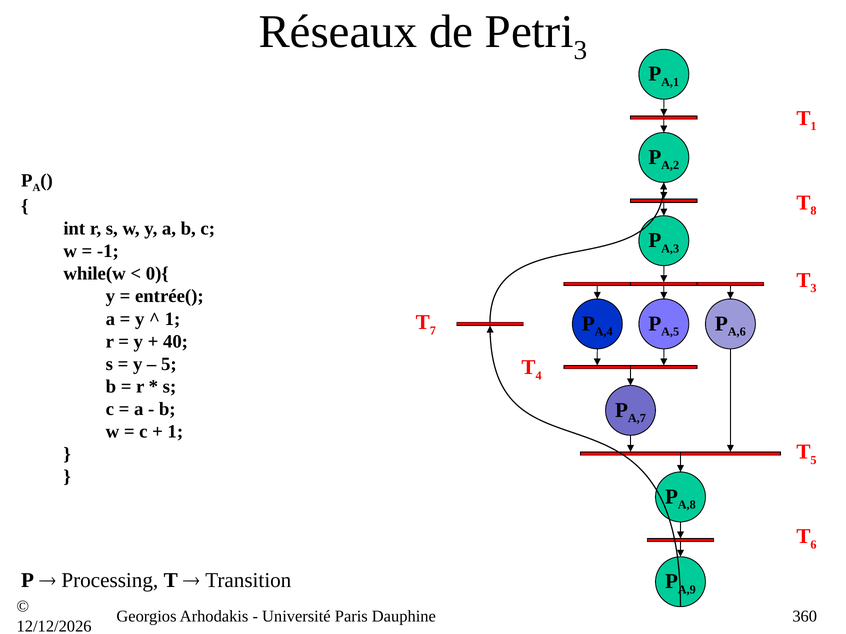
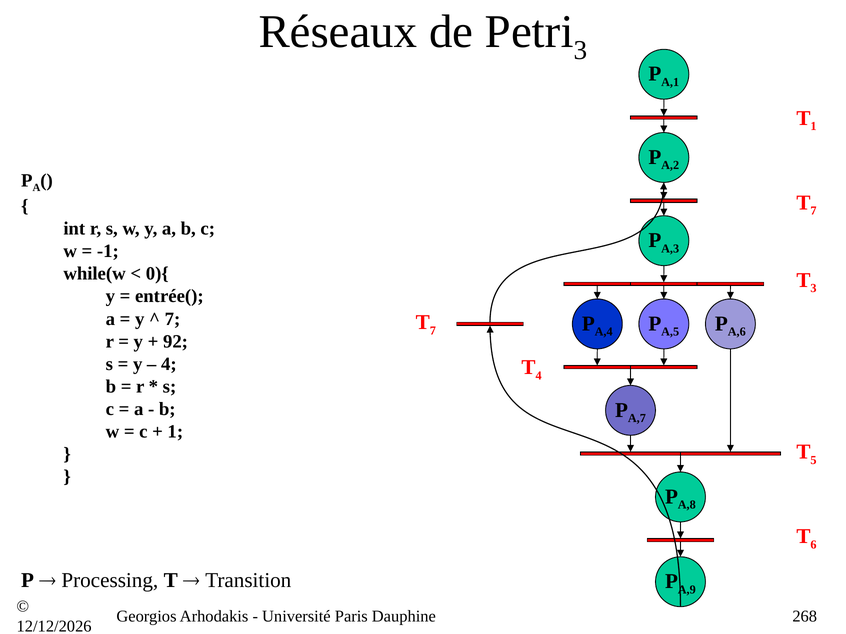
8 at (814, 211): 8 -> 7
1 at (172, 319): 1 -> 7
40: 40 -> 92
5 at (169, 364): 5 -> 4
360: 360 -> 268
